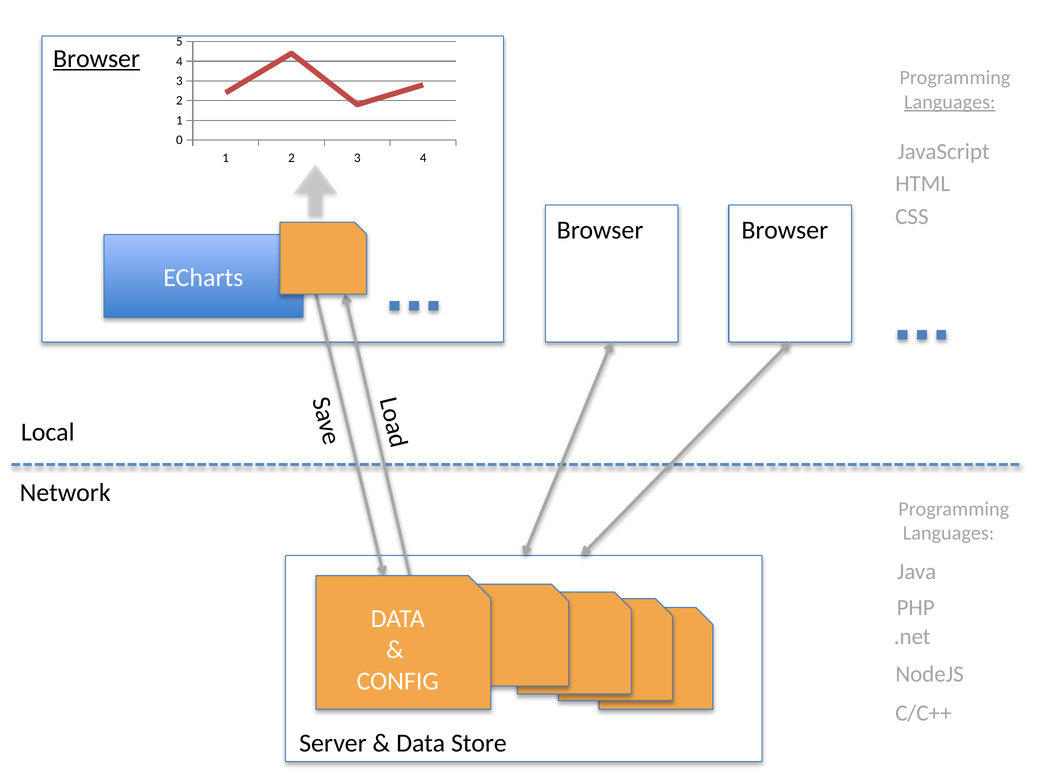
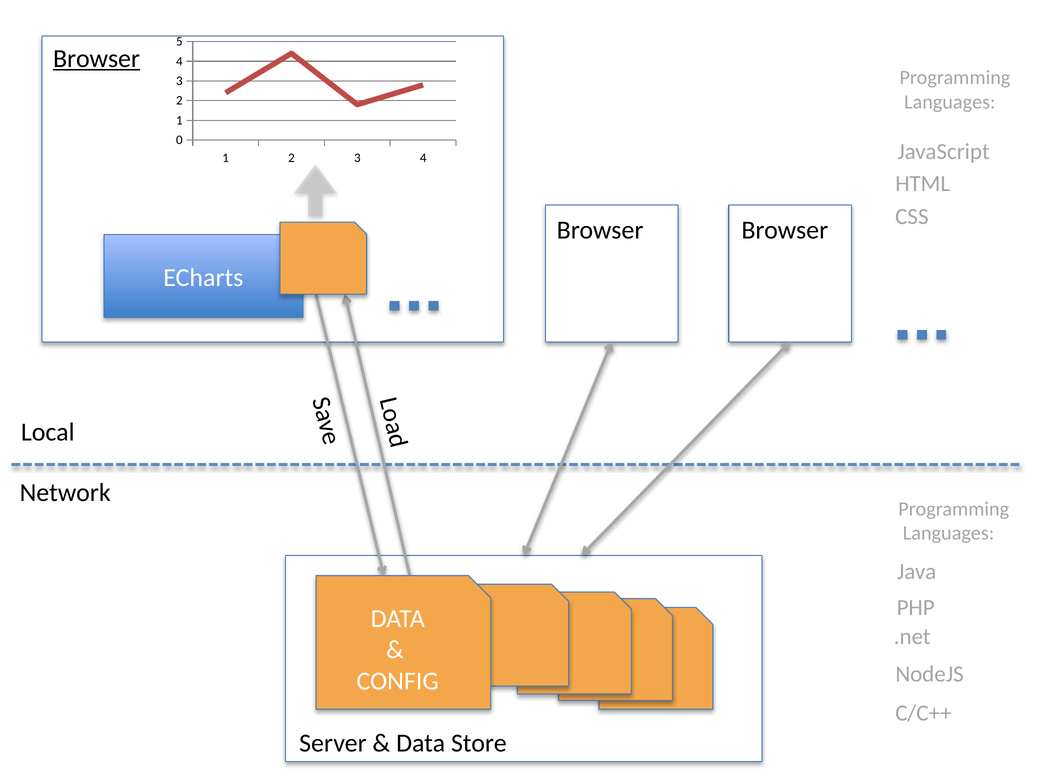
Languages at (950, 102) underline: present -> none
